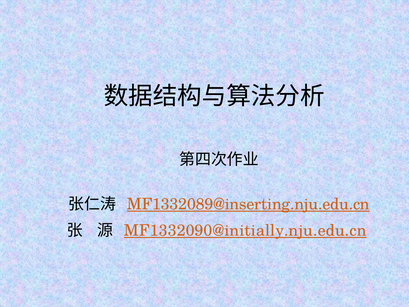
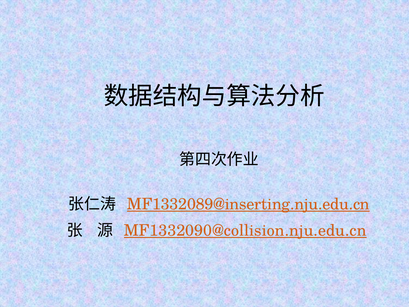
MF1332090@initially.nju.edu.cn: MF1332090@initially.nju.edu.cn -> MF1332090@collision.nju.edu.cn
